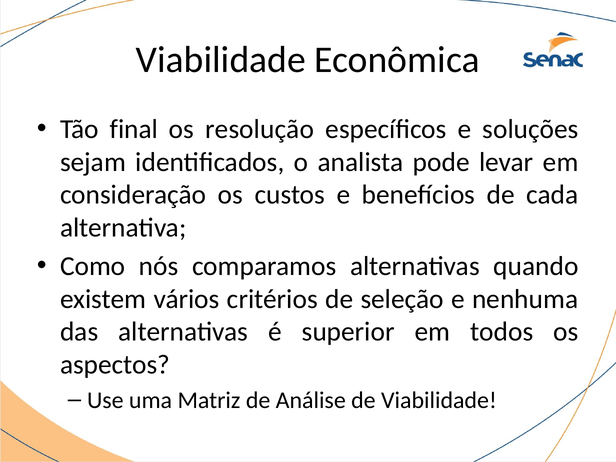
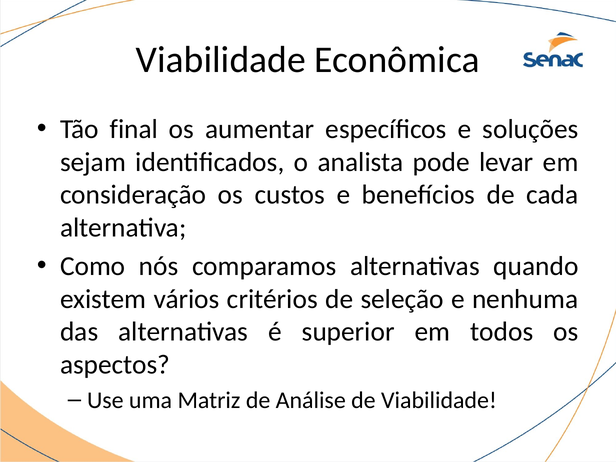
resolução: resolução -> aumentar
